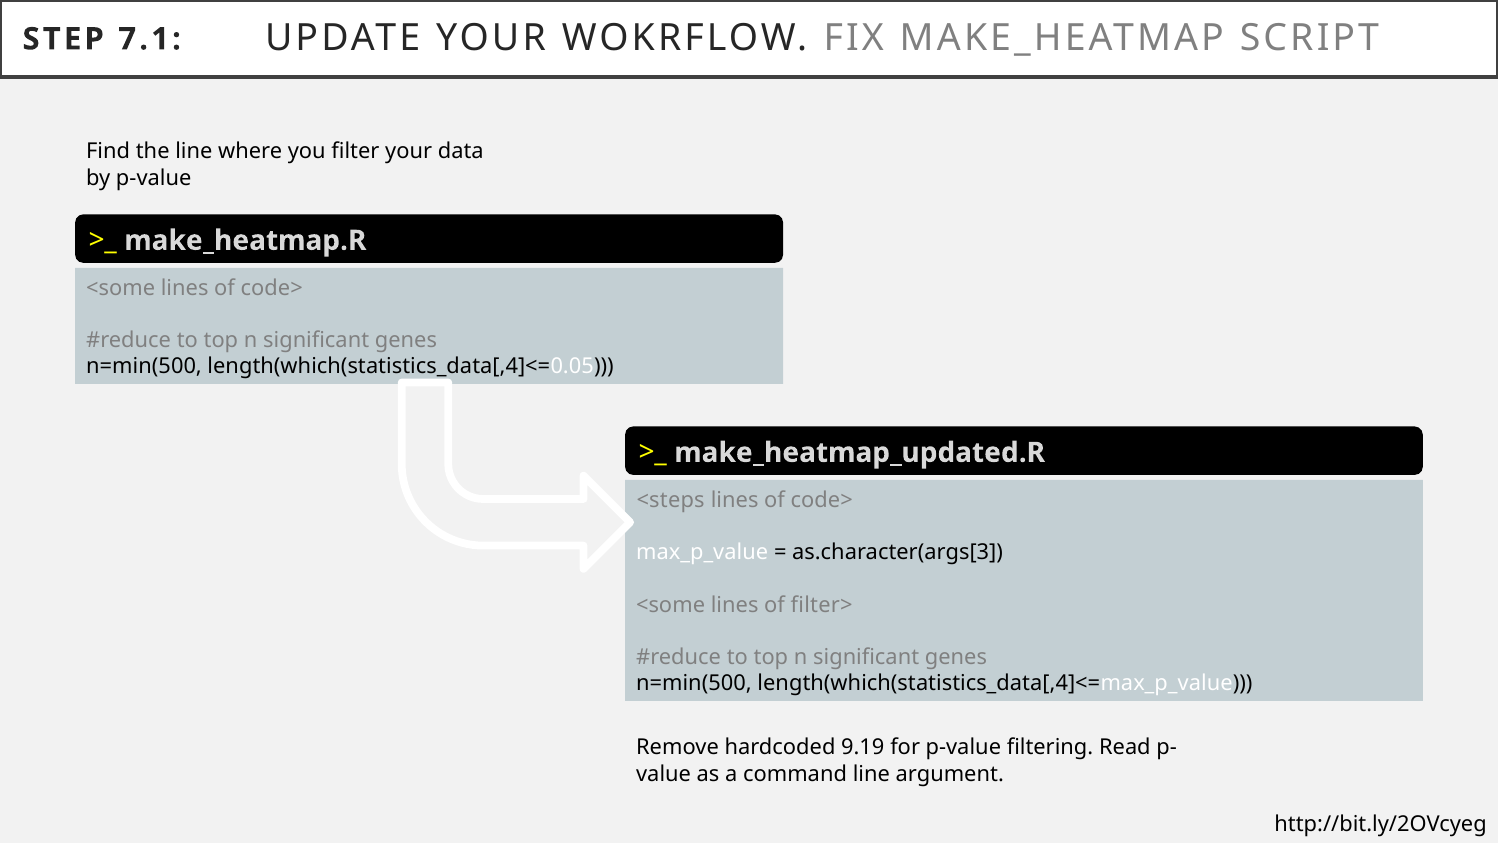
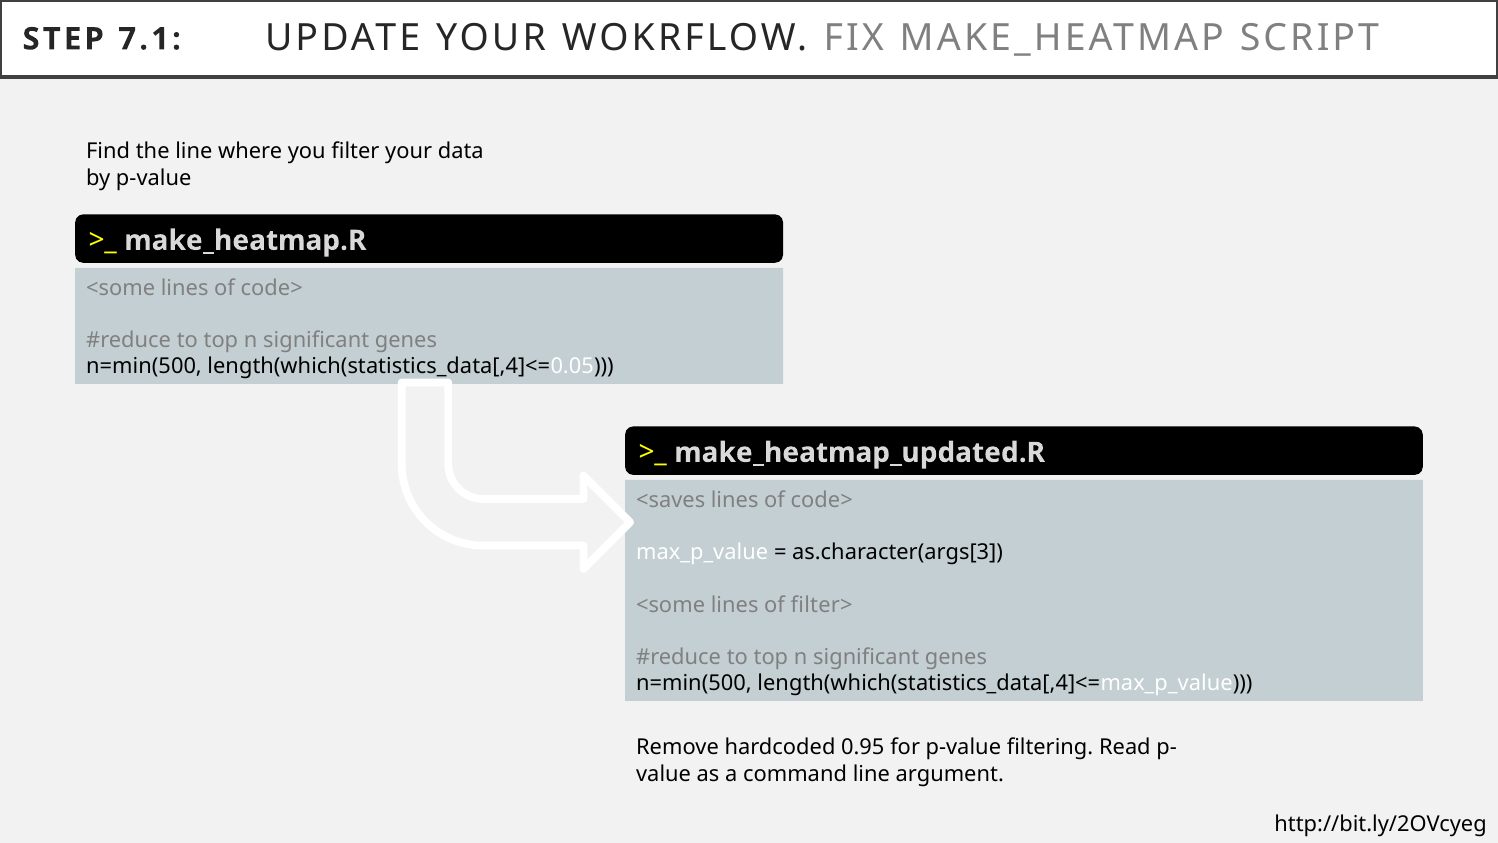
<steps: <steps -> <saves
9.19: 9.19 -> 0.95
